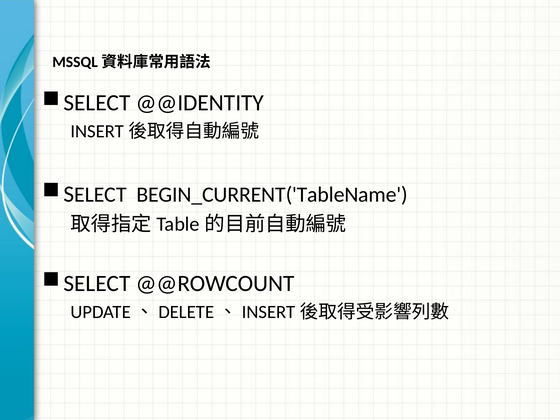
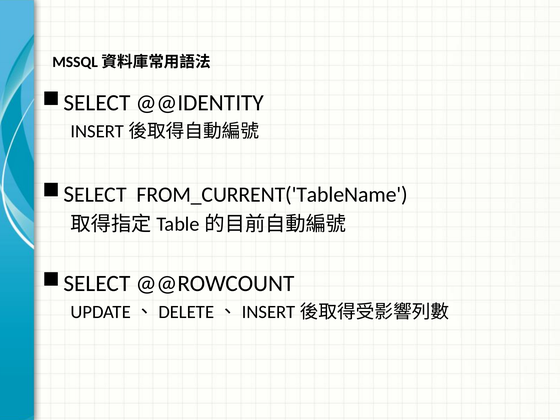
BEGIN_CURRENT('TableName: BEGIN_CURRENT('TableName -> FROM_CURRENT('TableName
